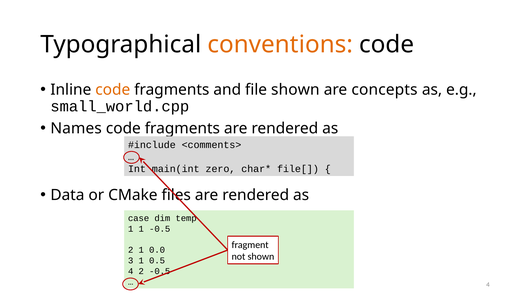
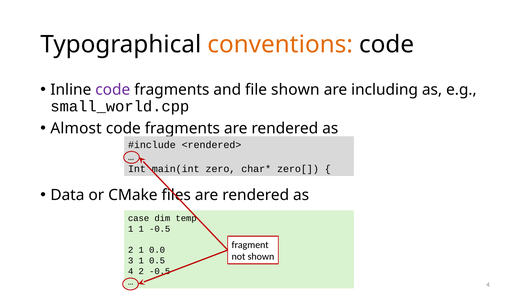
code at (113, 90) colour: orange -> purple
concepts: concepts -> including
Names: Names -> Almost
<comments>: <comments> -> <rendered>
file[: file[ -> zero[
